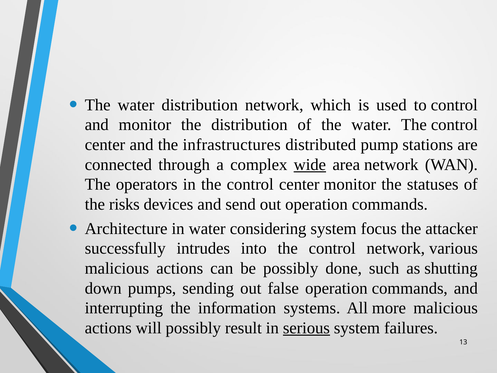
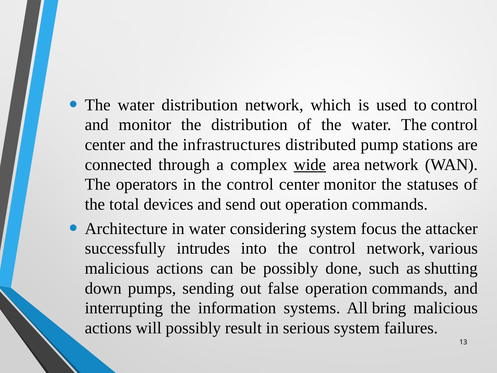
risks: risks -> total
more: more -> bring
serious underline: present -> none
